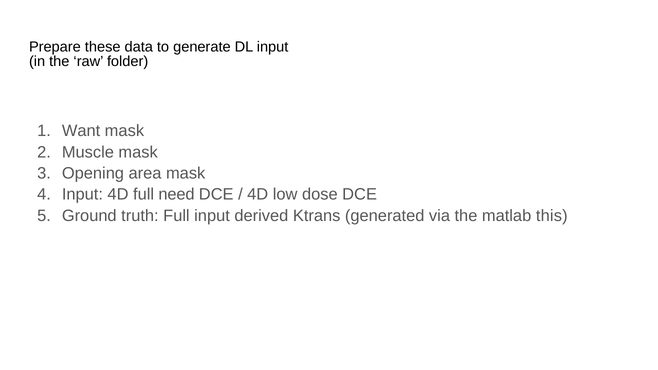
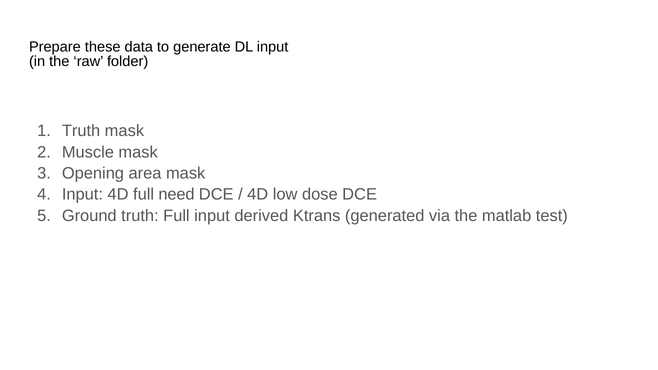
Want at (81, 131): Want -> Truth
this: this -> test
